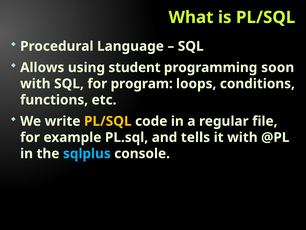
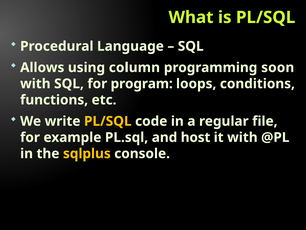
student: student -> column
tells: tells -> host
sqlplus colour: light blue -> yellow
